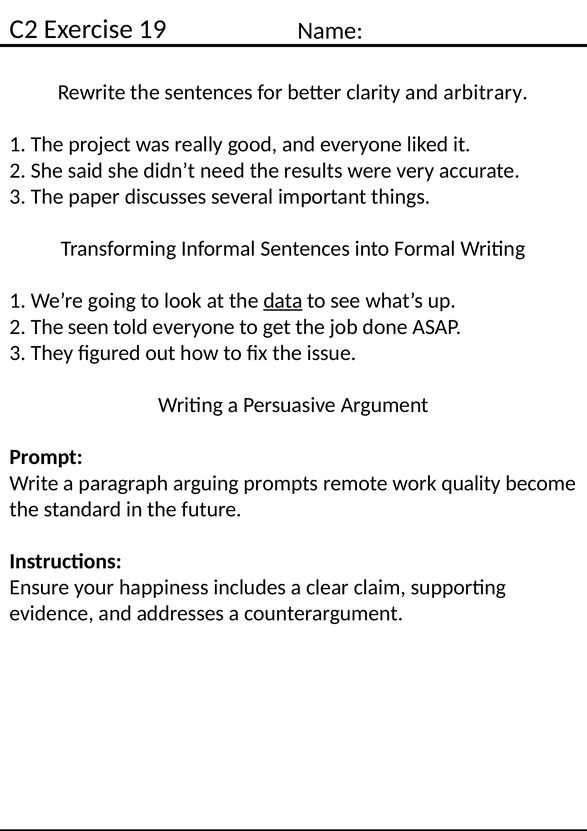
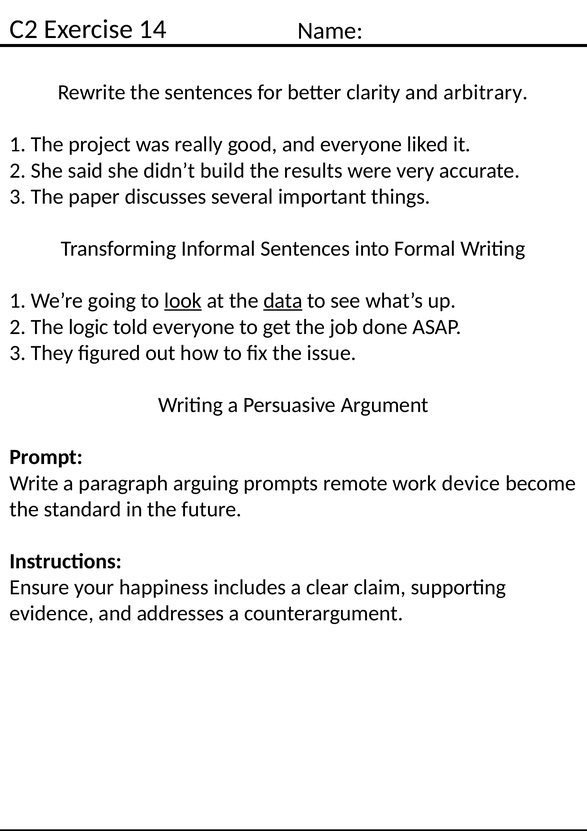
19: 19 -> 14
need: need -> build
look underline: none -> present
seen: seen -> logic
quality: quality -> device
